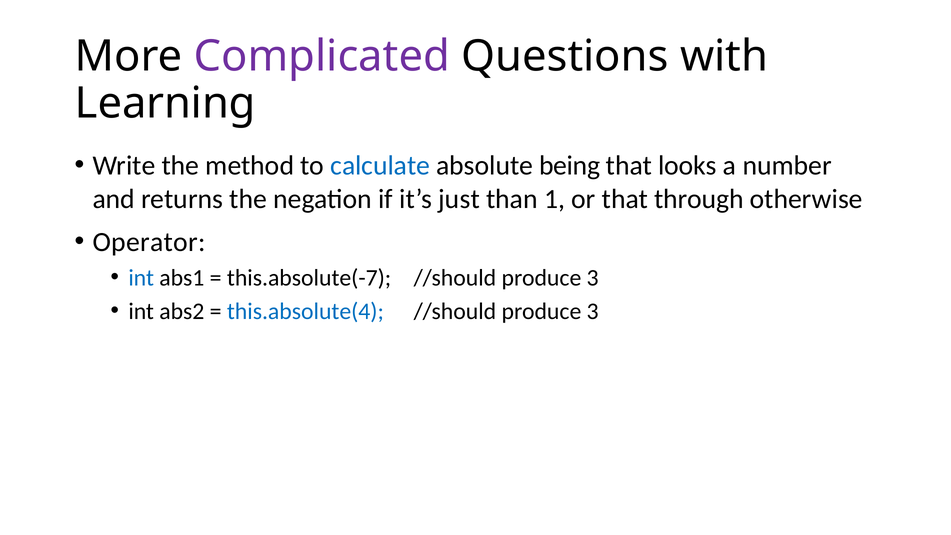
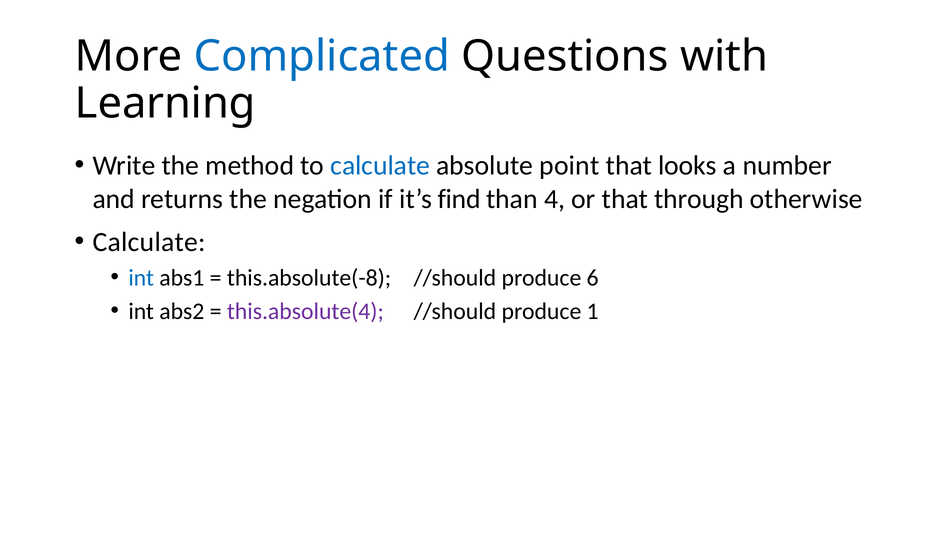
Complicated colour: purple -> blue
being: being -> point
just: just -> find
1: 1 -> 4
Operator at (149, 242): Operator -> Calculate
this.absolute(-7: this.absolute(-7 -> this.absolute(-8
3 at (593, 278): 3 -> 6
this.absolute(4 colour: blue -> purple
3 at (593, 311): 3 -> 1
